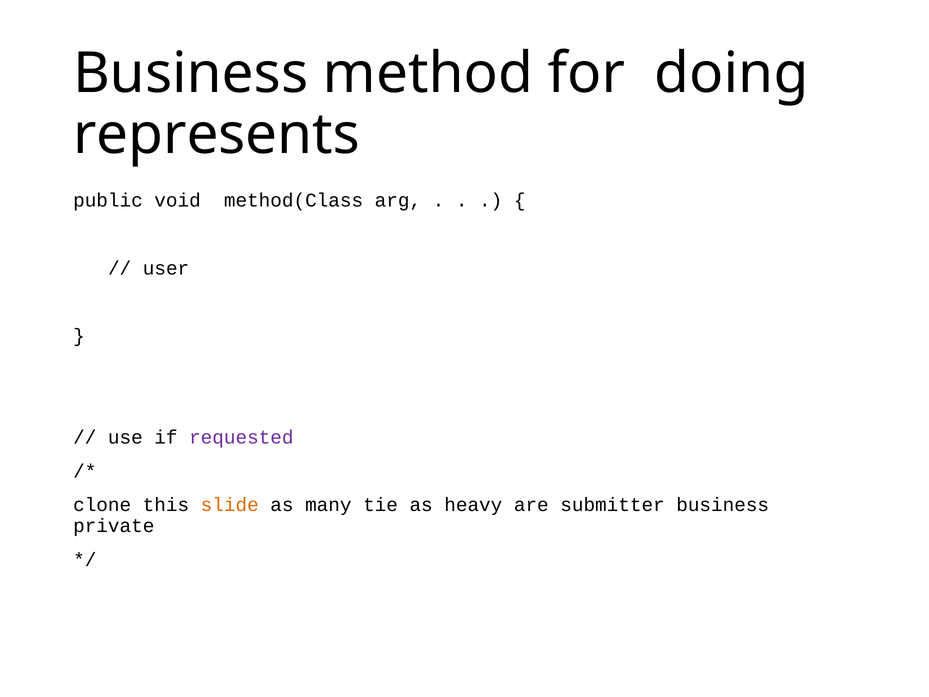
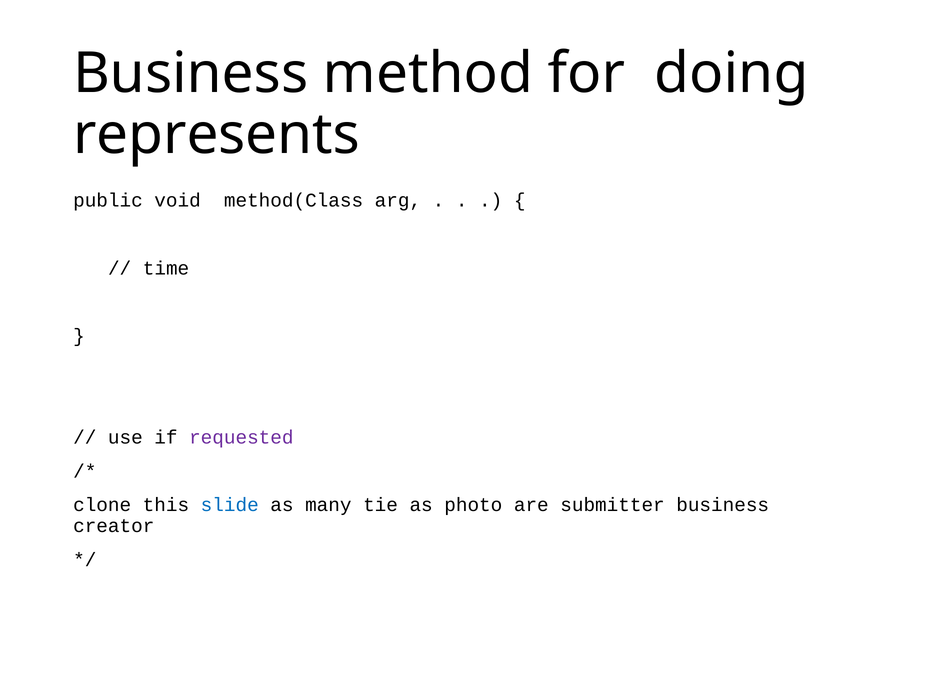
user: user -> time
slide colour: orange -> blue
heavy: heavy -> photo
private: private -> creator
